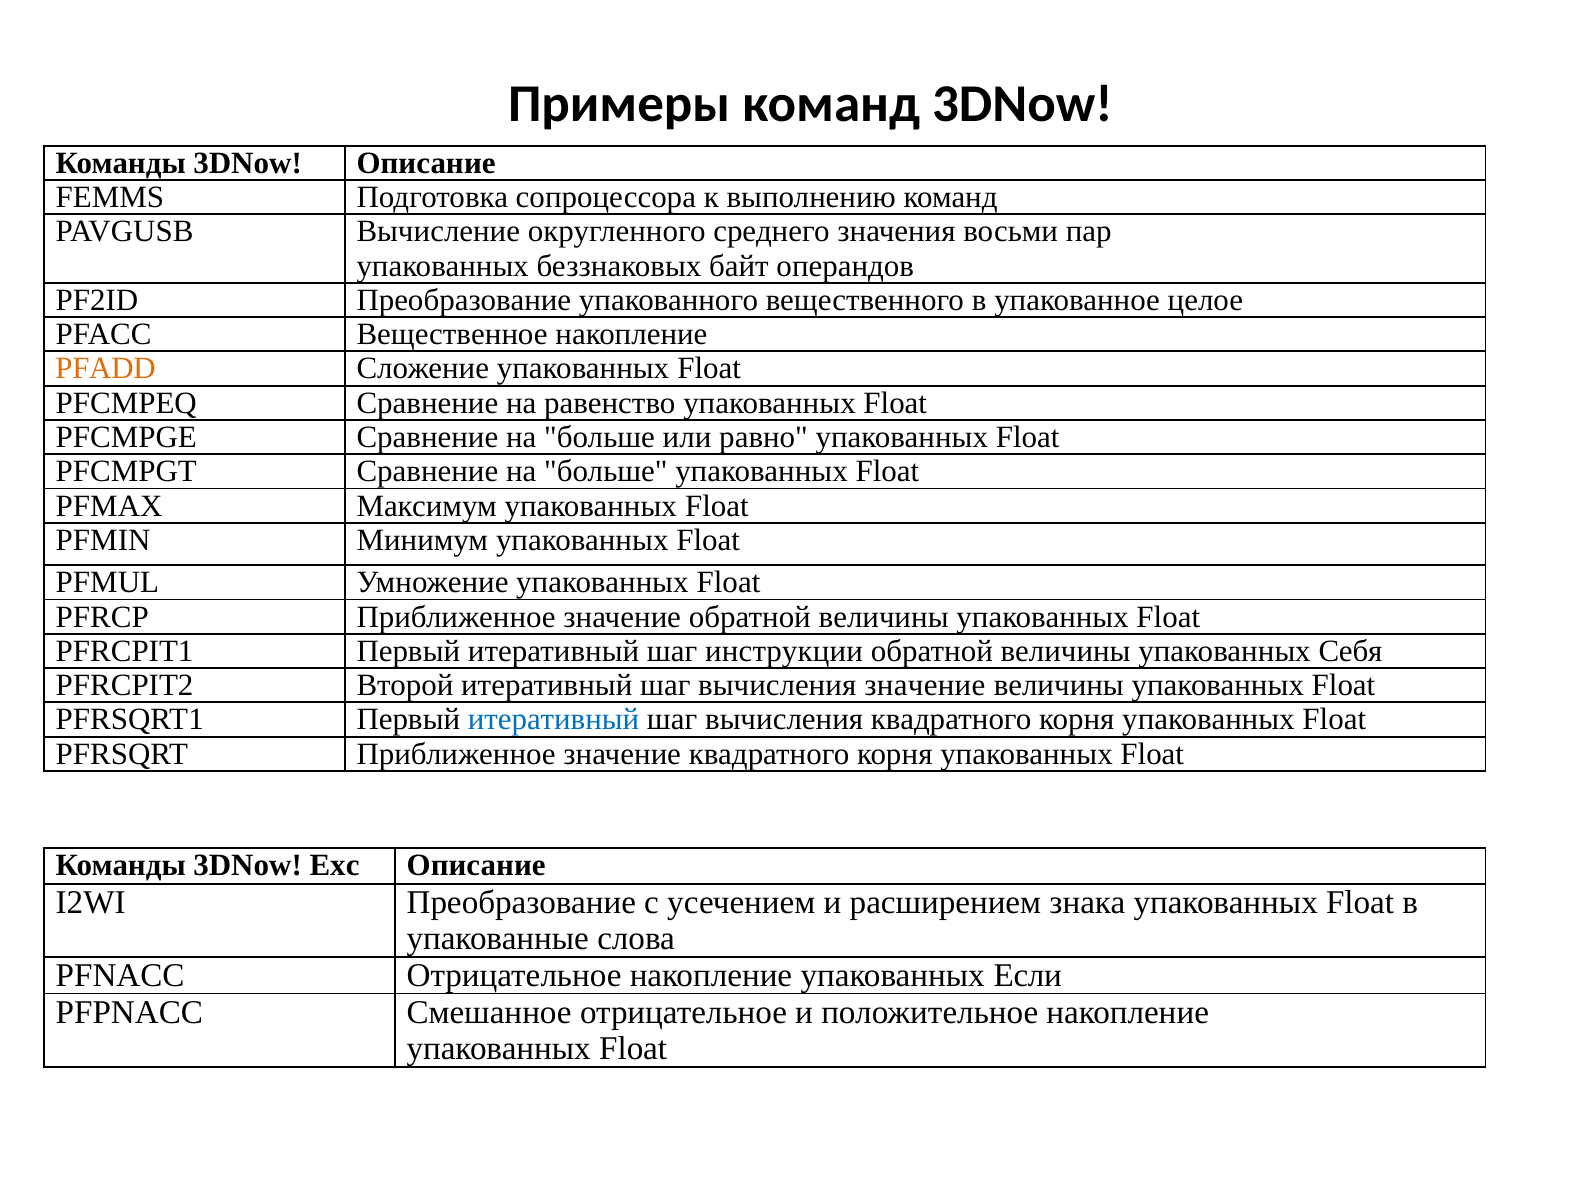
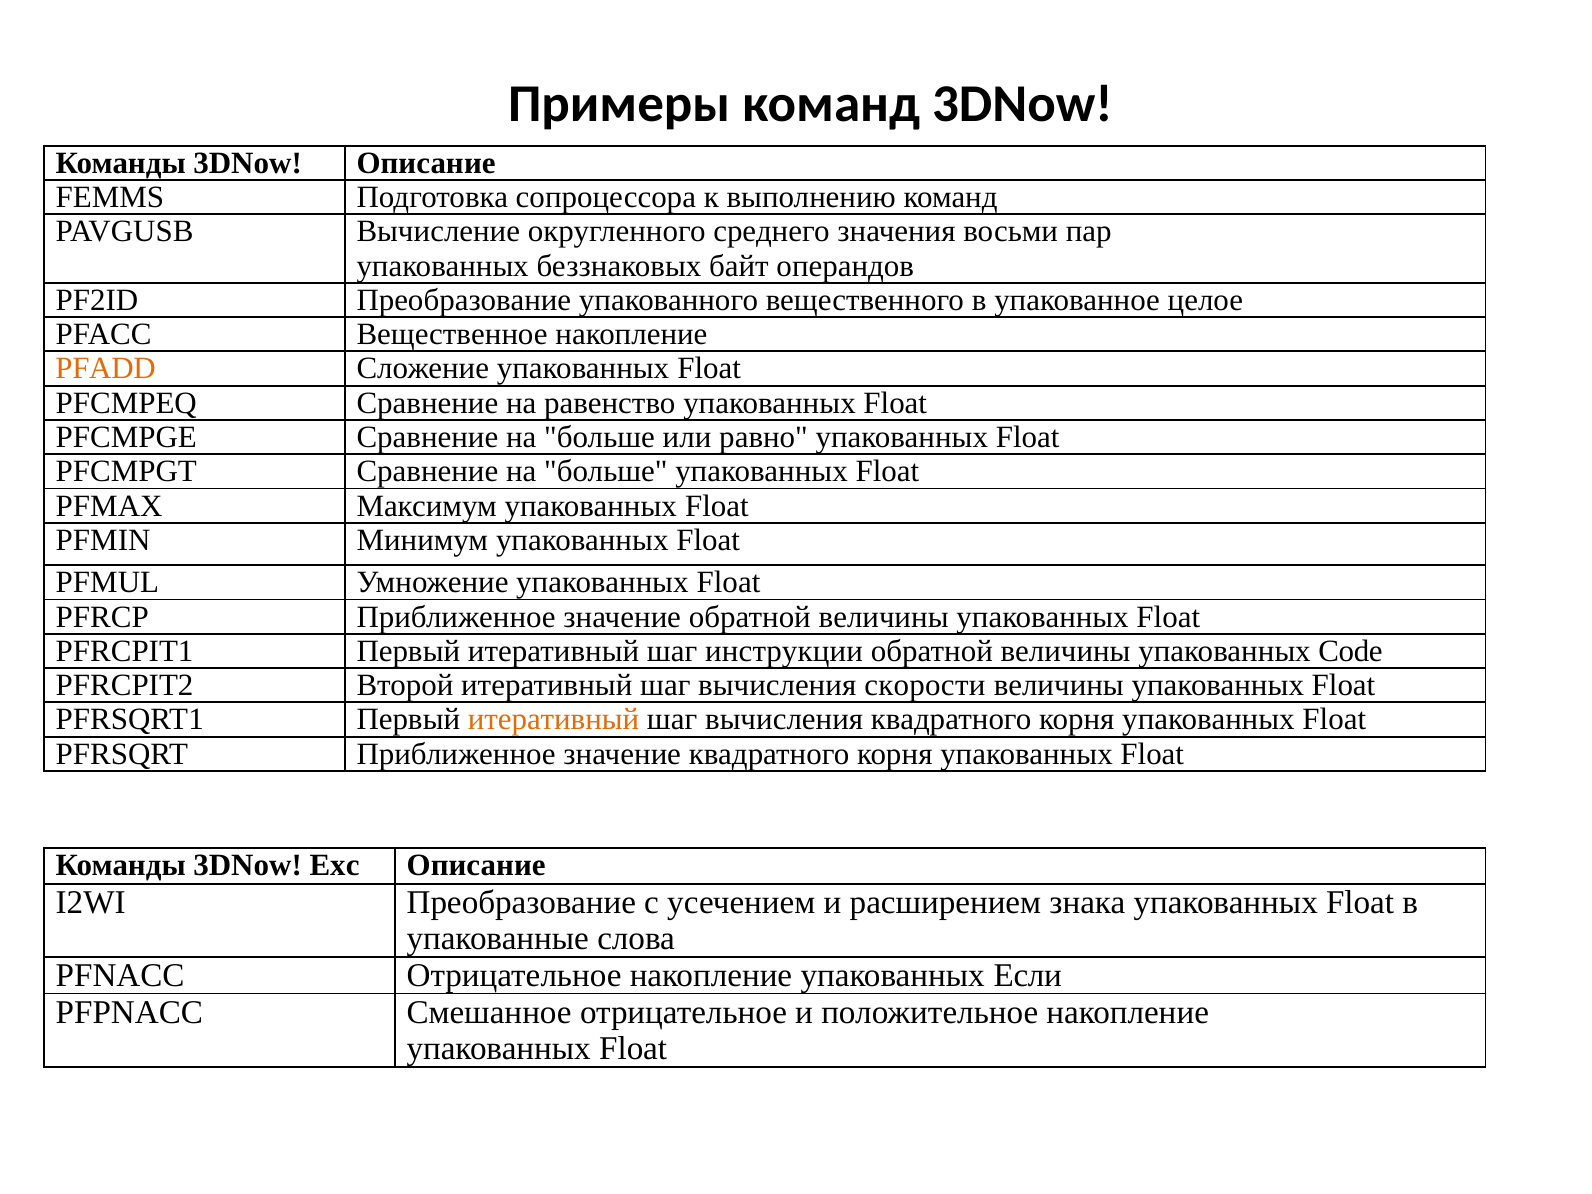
Себя: Себя -> Code
вычисления значение: значение -> скорости
итеративный at (554, 720) colour: blue -> orange
